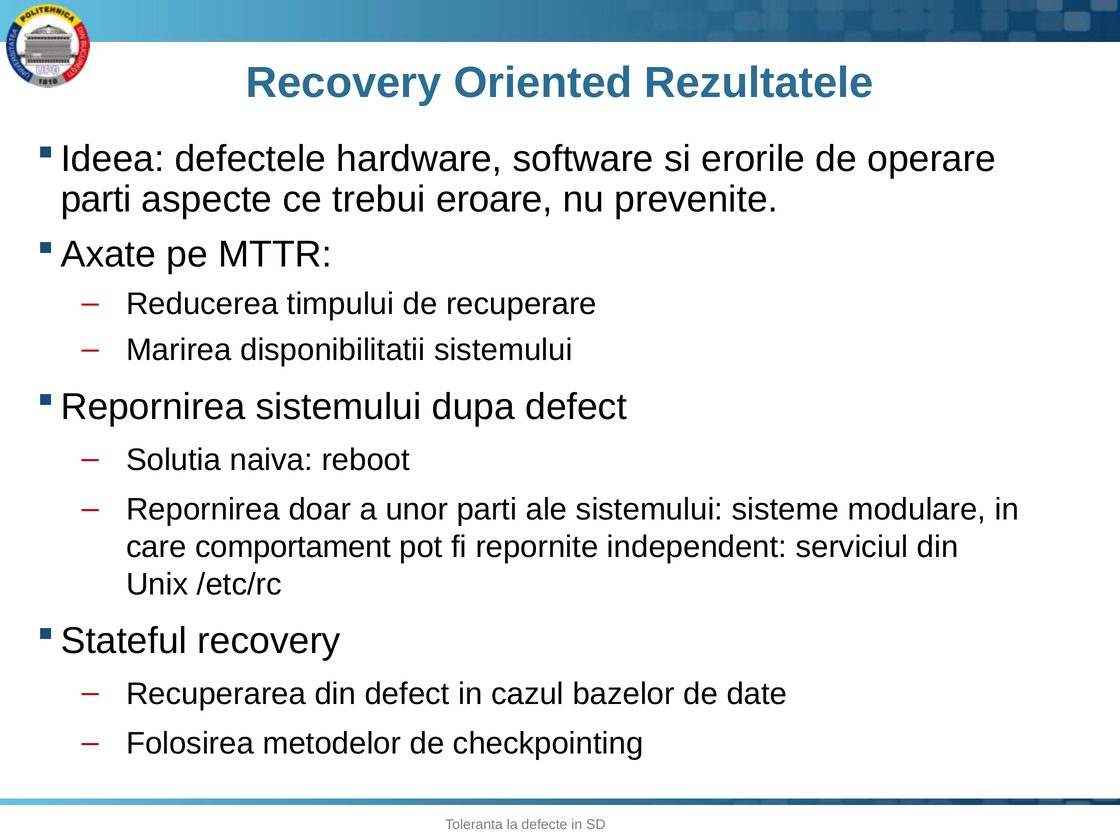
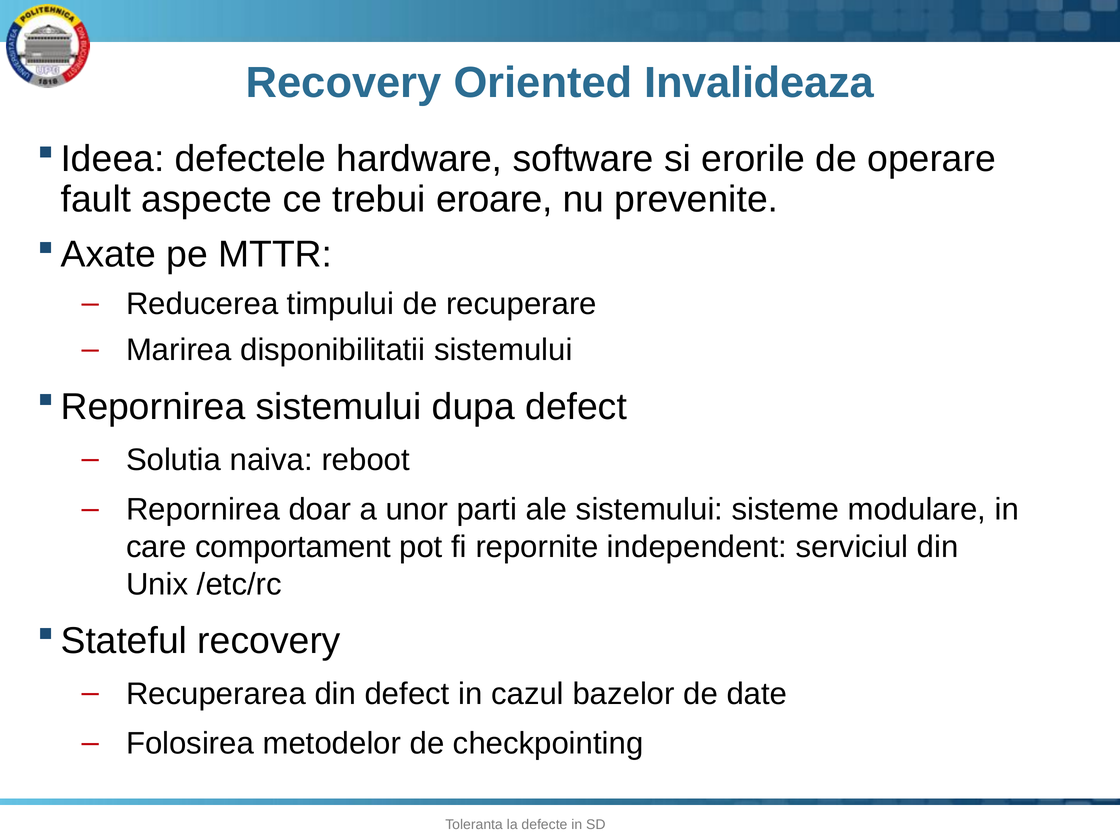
Rezultatele: Rezultatele -> Invalideaza
parti at (96, 199): parti -> fault
